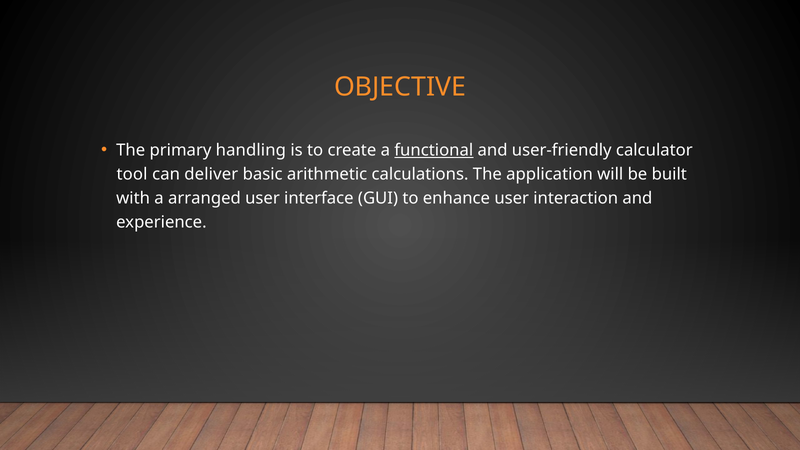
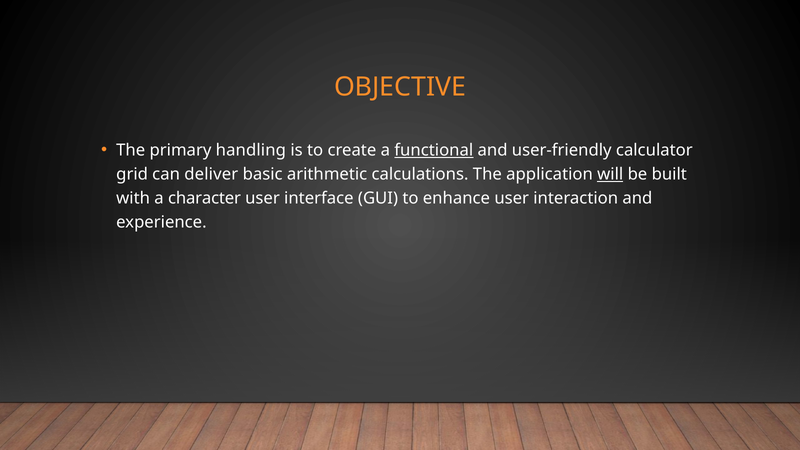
tool: tool -> grid
will underline: none -> present
arranged: arranged -> character
